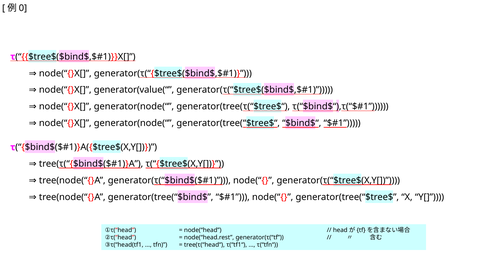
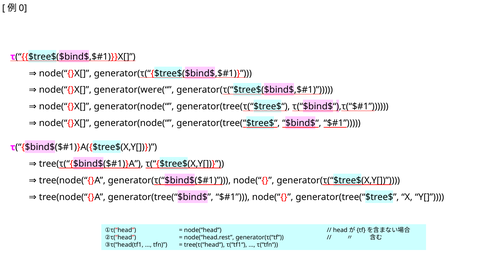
generator(value(“: generator(value(“ -> generator(were(“
